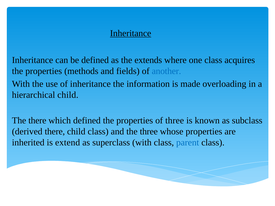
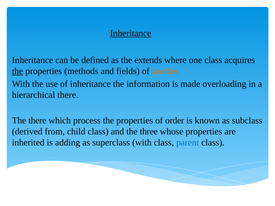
the at (18, 71) underline: none -> present
another colour: blue -> orange
hierarchical child: child -> there
which defined: defined -> process
of three: three -> order
derived there: there -> from
extend: extend -> adding
